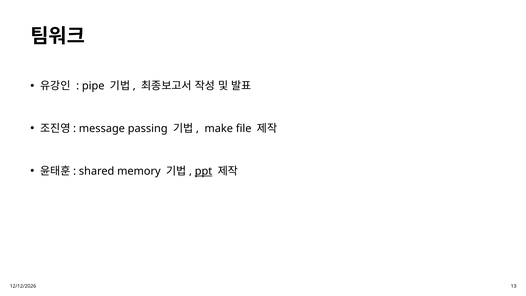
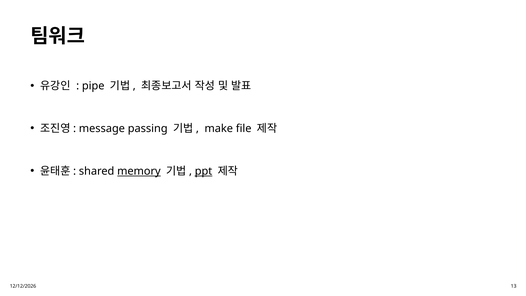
memory underline: none -> present
